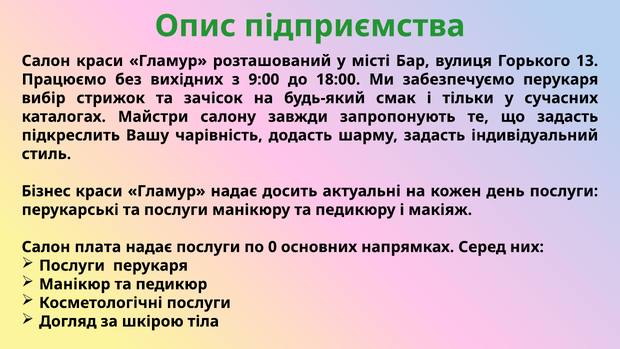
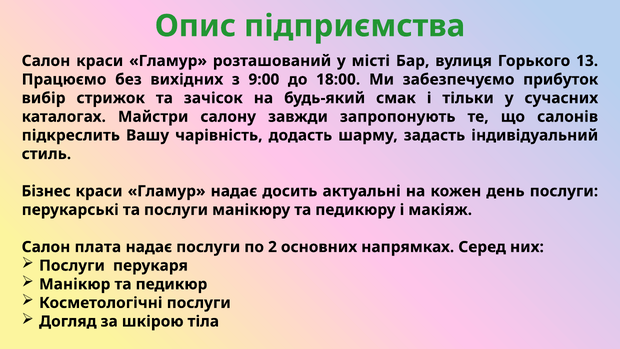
забезпечуємо перукаря: перукаря -> прибуток
що задасть: задасть -> салонів
0: 0 -> 2
